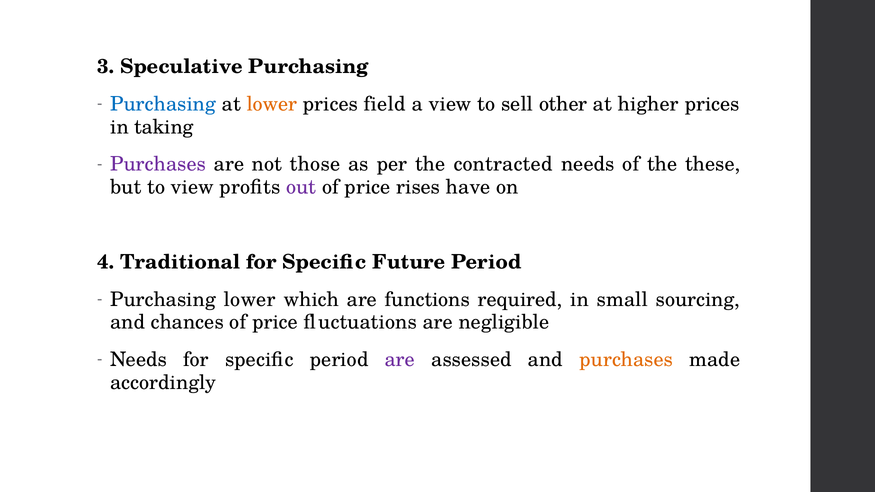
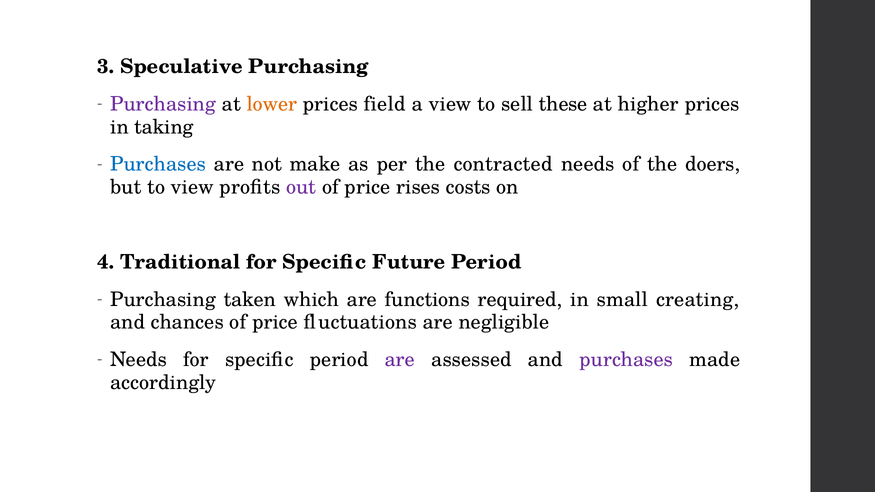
Purchasing at (163, 104) colour: blue -> purple
other: other -> these
Purchases at (158, 164) colour: purple -> blue
those: those -> make
these: these -> doers
have: have -> costs
Purchasing lower: lower -> taken
sourcing: sourcing -> creating
purchases at (626, 360) colour: orange -> purple
